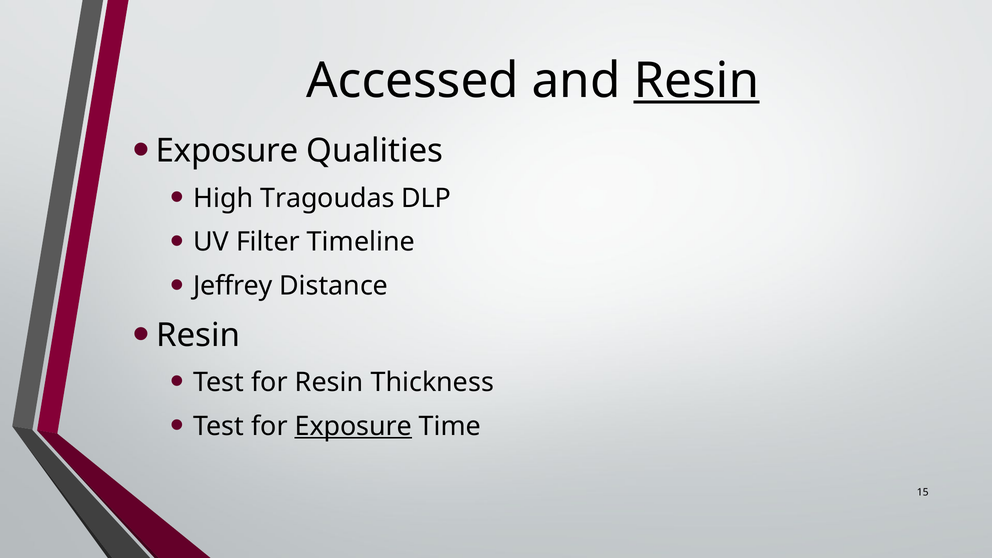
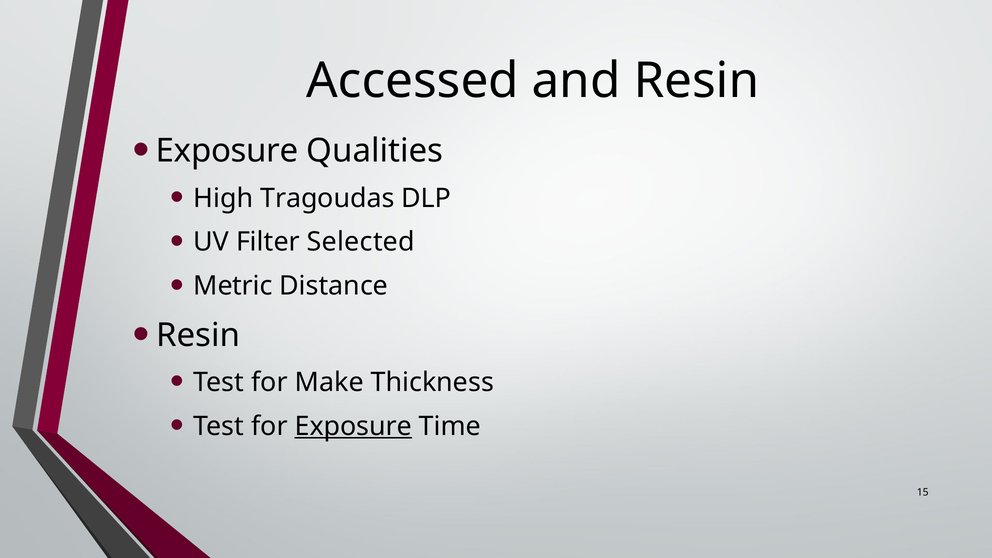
Resin at (696, 81) underline: present -> none
Timeline: Timeline -> Selected
Jeffrey: Jeffrey -> Metric
for Resin: Resin -> Make
